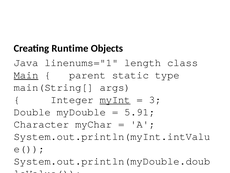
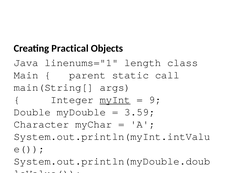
Runtime: Runtime -> Practical
Main underline: present -> none
type: type -> call
3: 3 -> 9
5.91: 5.91 -> 3.59
